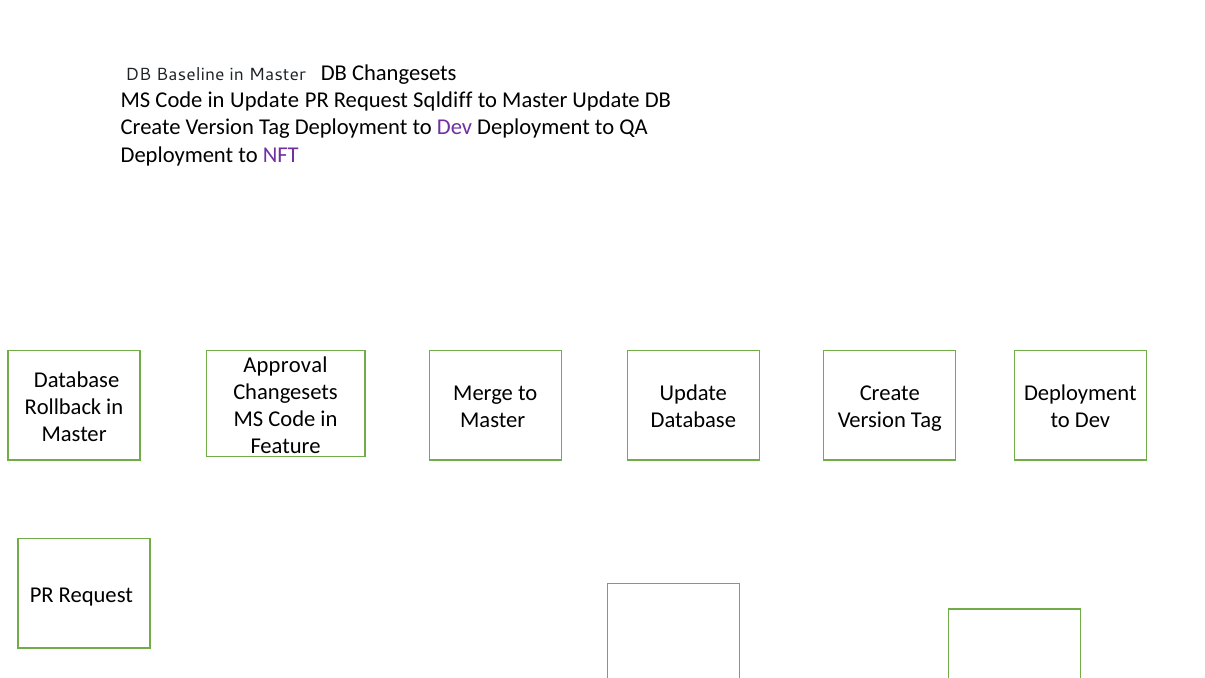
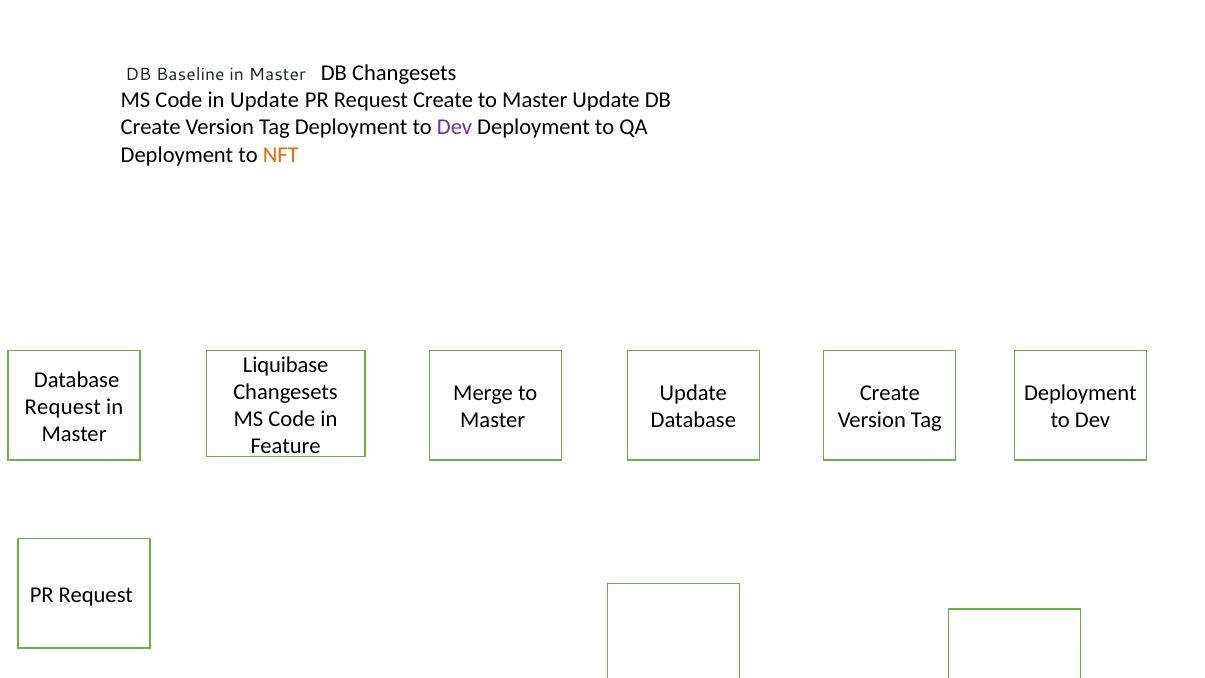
Request Sqldiff: Sqldiff -> Create
NFT colour: purple -> orange
Approval: Approval -> Liquibase
Rollback at (63, 407): Rollback -> Request
